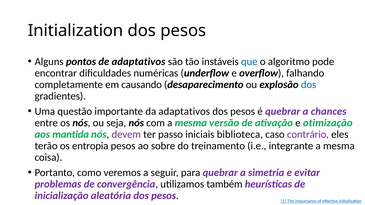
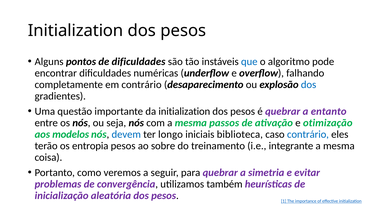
de adaptativos: adaptativos -> dificuldades
em causando: causando -> contrário
da adaptativos: adaptativos -> initialization
chances: chances -> entanto
versão: versão -> passos
mantida: mantida -> modelos
devem colour: purple -> blue
passo: passo -> longo
contrário at (308, 135) colour: purple -> blue
